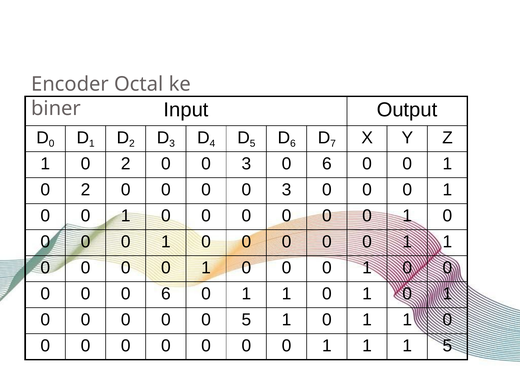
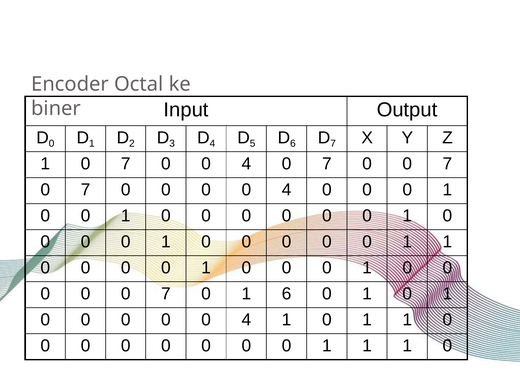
2 at (126, 164): 2 -> 7
3 at (246, 164): 3 -> 4
6 at (327, 164): 6 -> 7
1 at (447, 164): 1 -> 7
2 at (86, 190): 2 -> 7
3 at (287, 190): 3 -> 4
0 0 0 6: 6 -> 7
1 at (287, 294): 1 -> 6
5 at (246, 320): 5 -> 4
1 1 1 5: 5 -> 0
